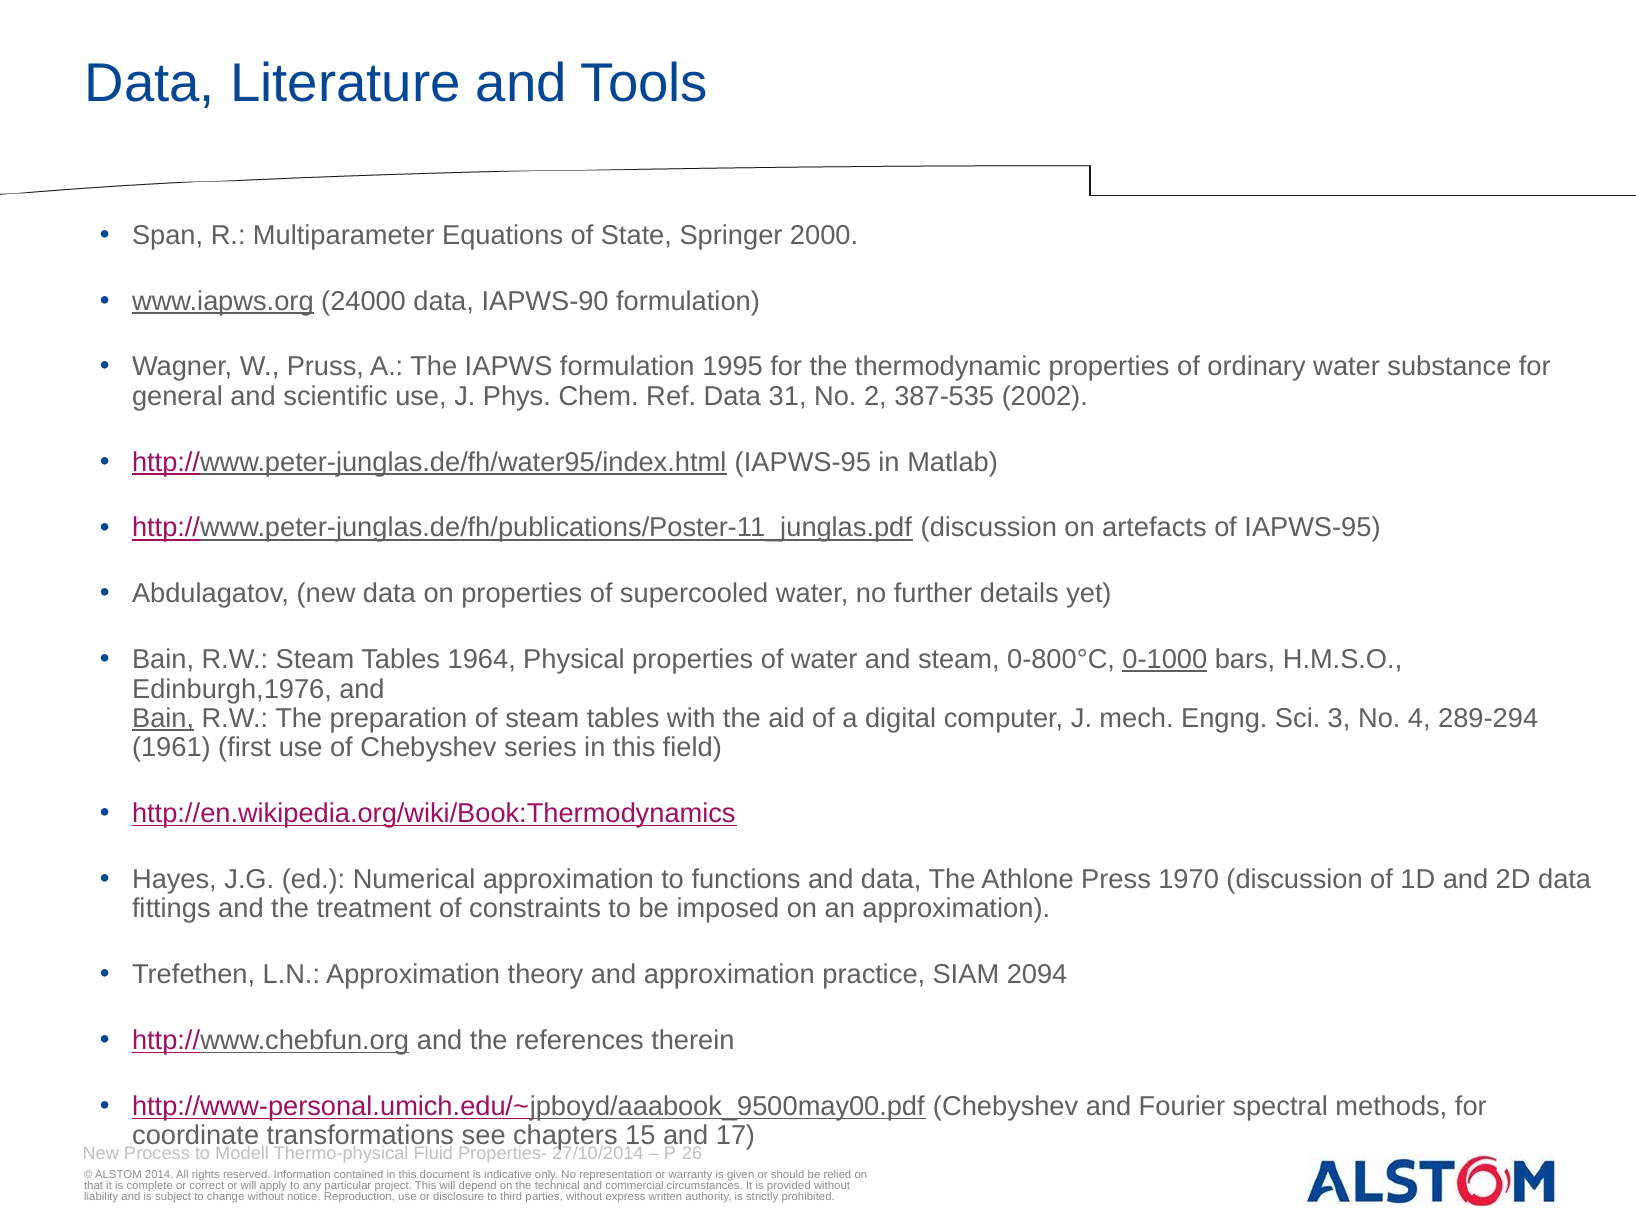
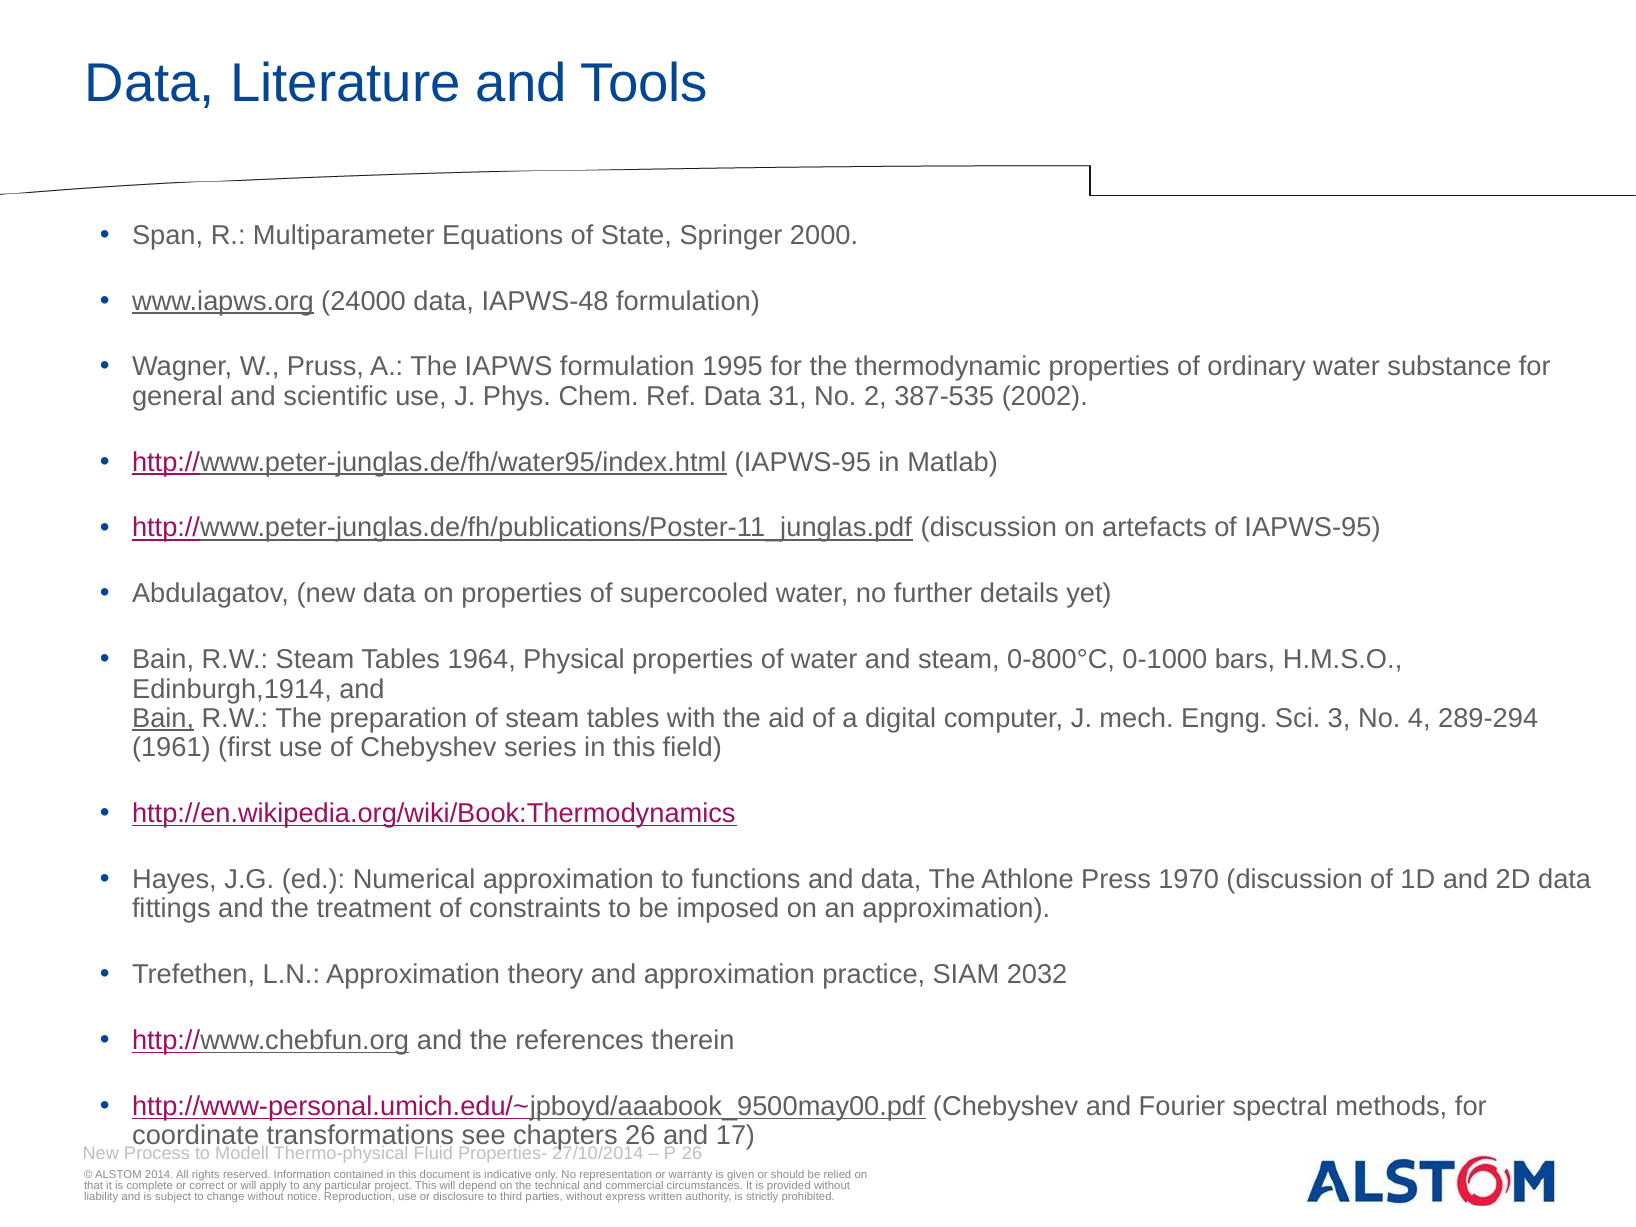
IAPWS-90: IAPWS-90 -> IAPWS-48
0-1000 underline: present -> none
Edinburgh,1976: Edinburgh,1976 -> Edinburgh,1914
2094: 2094 -> 2032
chapters 15: 15 -> 26
